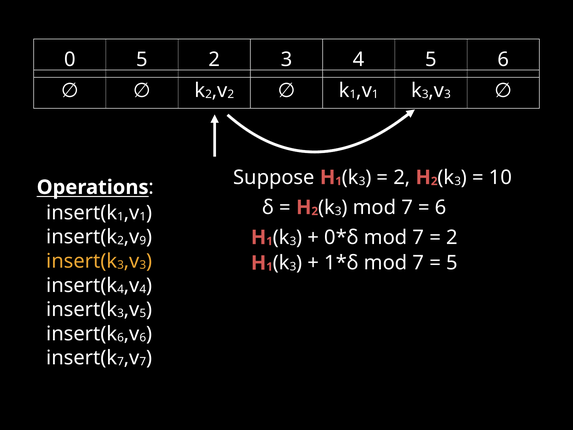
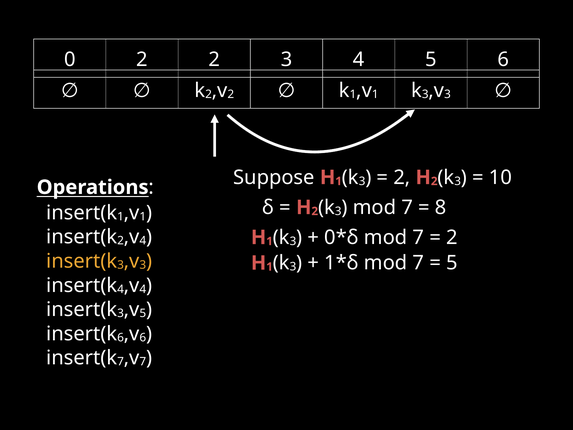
0 5: 5 -> 2
6 at (441, 207): 6 -> 8
9 at (143, 241): 9 -> 4
